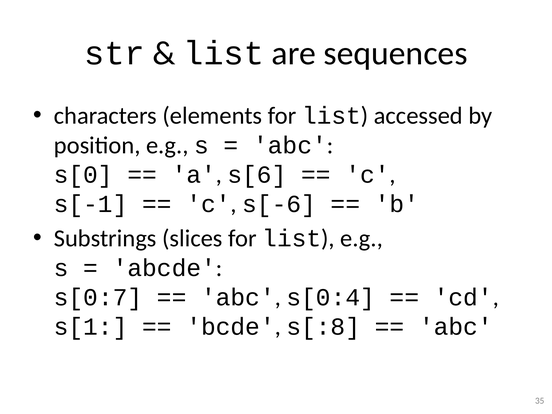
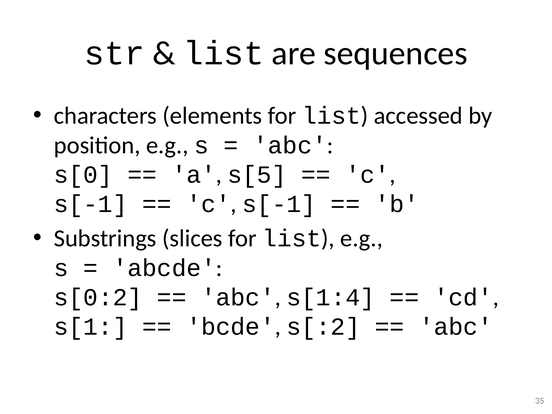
s[6: s[6 -> s[5
s[-6 at (279, 204): s[-6 -> s[-1
s[0:7: s[0:7 -> s[0:2
s[0:4: s[0:4 -> s[1:4
s[:8: s[:8 -> s[:2
